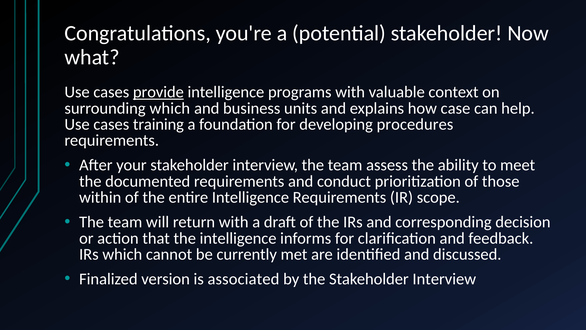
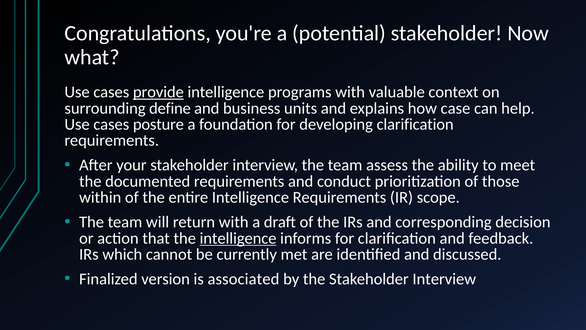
surrounding which: which -> define
training: training -> posture
developing procedures: procedures -> clarification
intelligence at (238, 238) underline: none -> present
